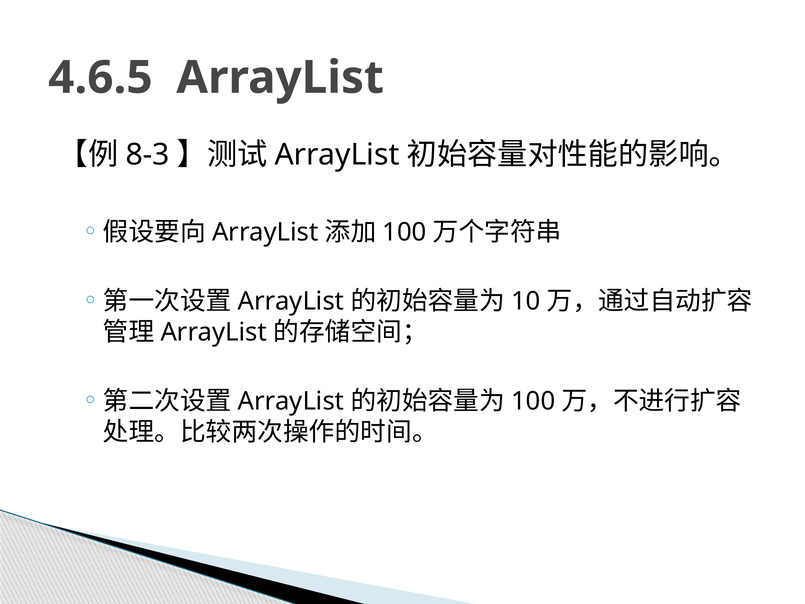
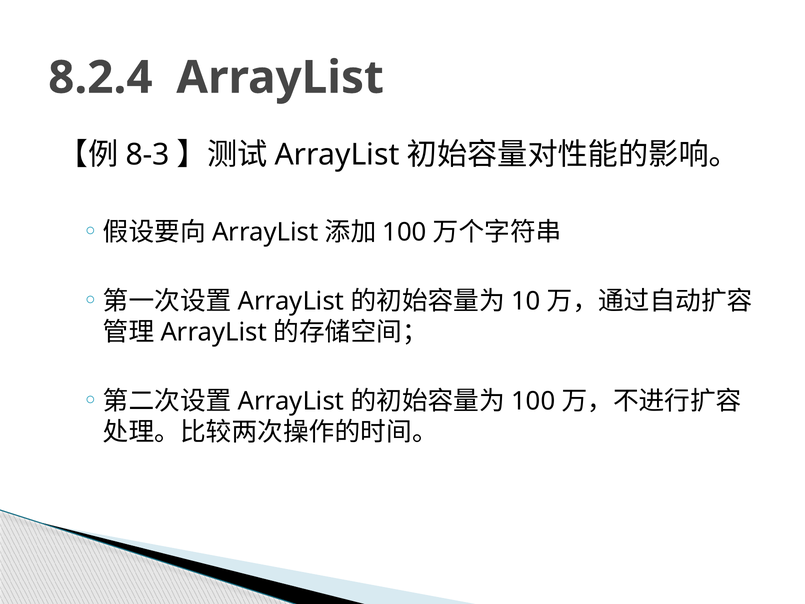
4.6.5: 4.6.5 -> 8.2.4
